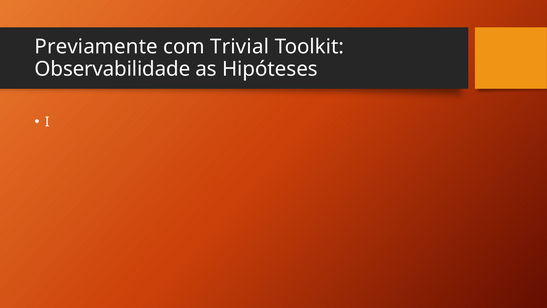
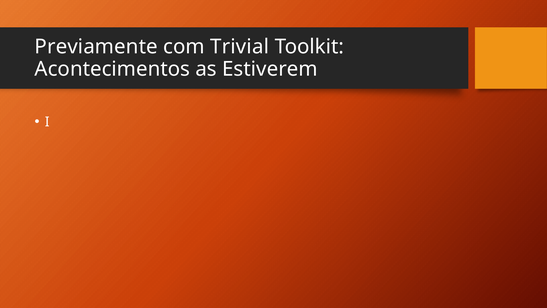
Observabilidade: Observabilidade -> Acontecimentos
Hipóteses: Hipóteses -> Estiverem
